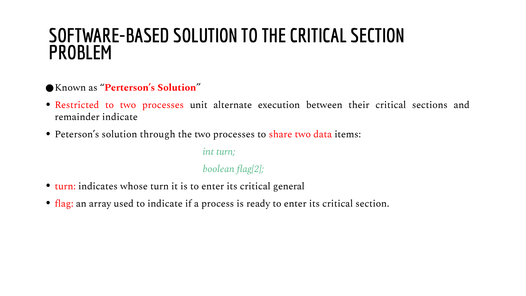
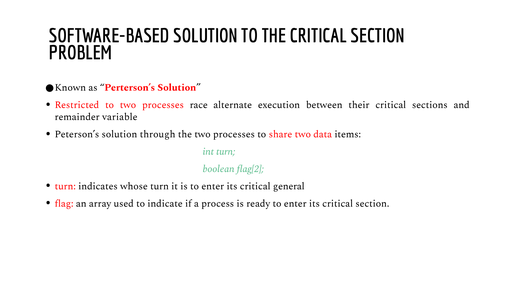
unit: unit -> race
remainder indicate: indicate -> variable
